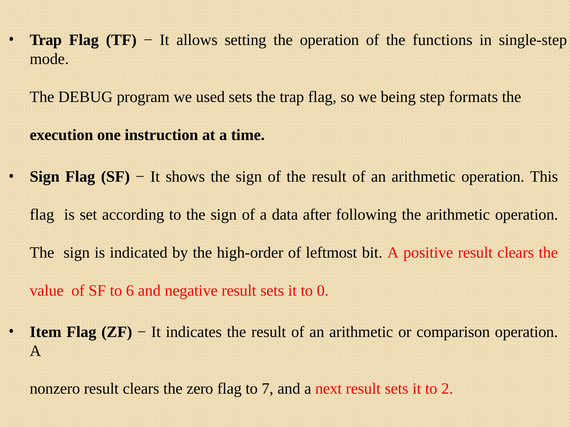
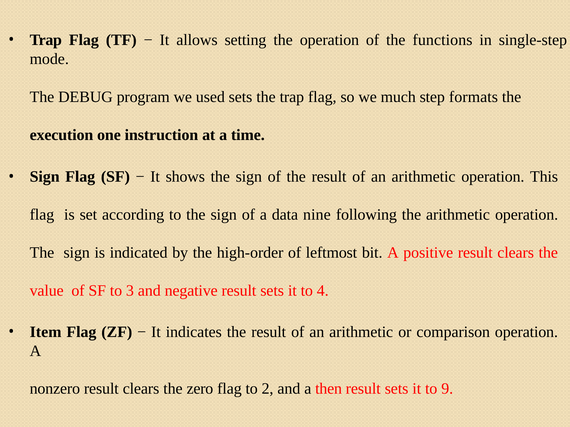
being: being -> much
after: after -> nine
6: 6 -> 3
0: 0 -> 4
7: 7 -> 2
next: next -> then
2: 2 -> 9
